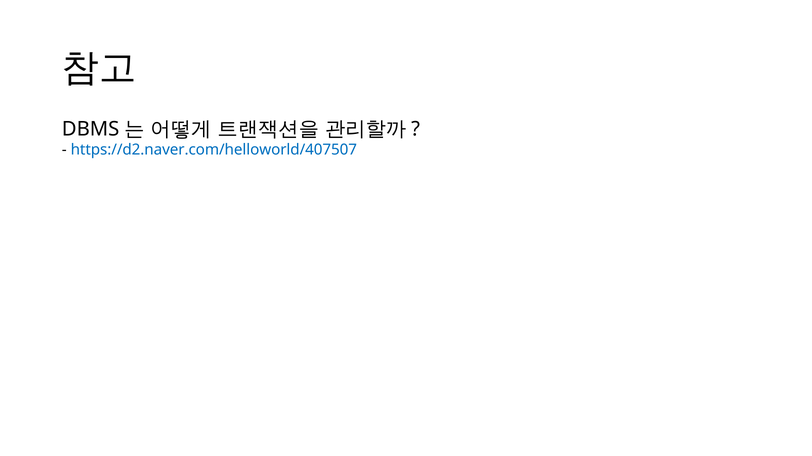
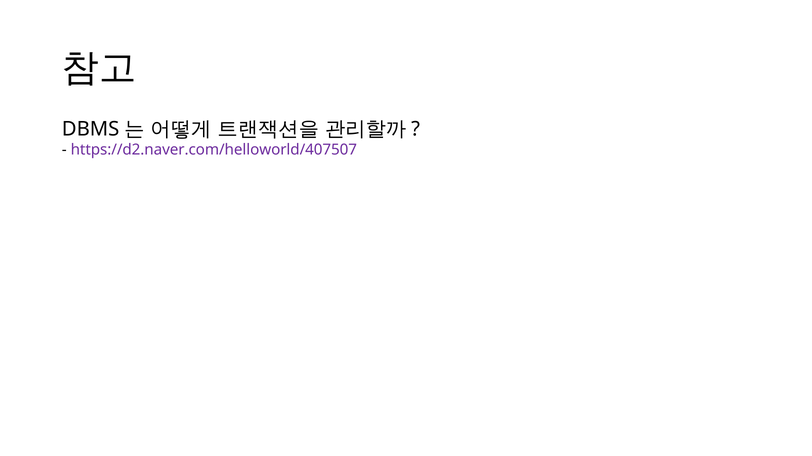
https://d2.naver.com/helloworld/407507 colour: blue -> purple
